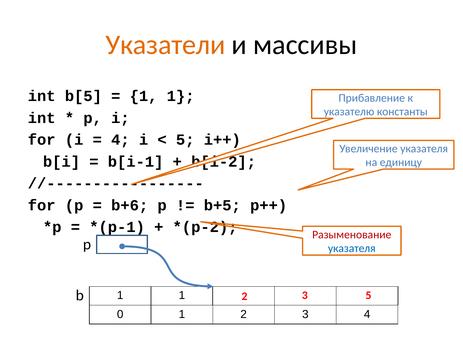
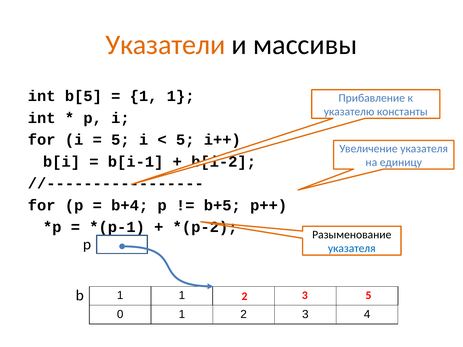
4 at (120, 140): 4 -> 5
b+6: b+6 -> b+4
Разыменование colour: red -> black
